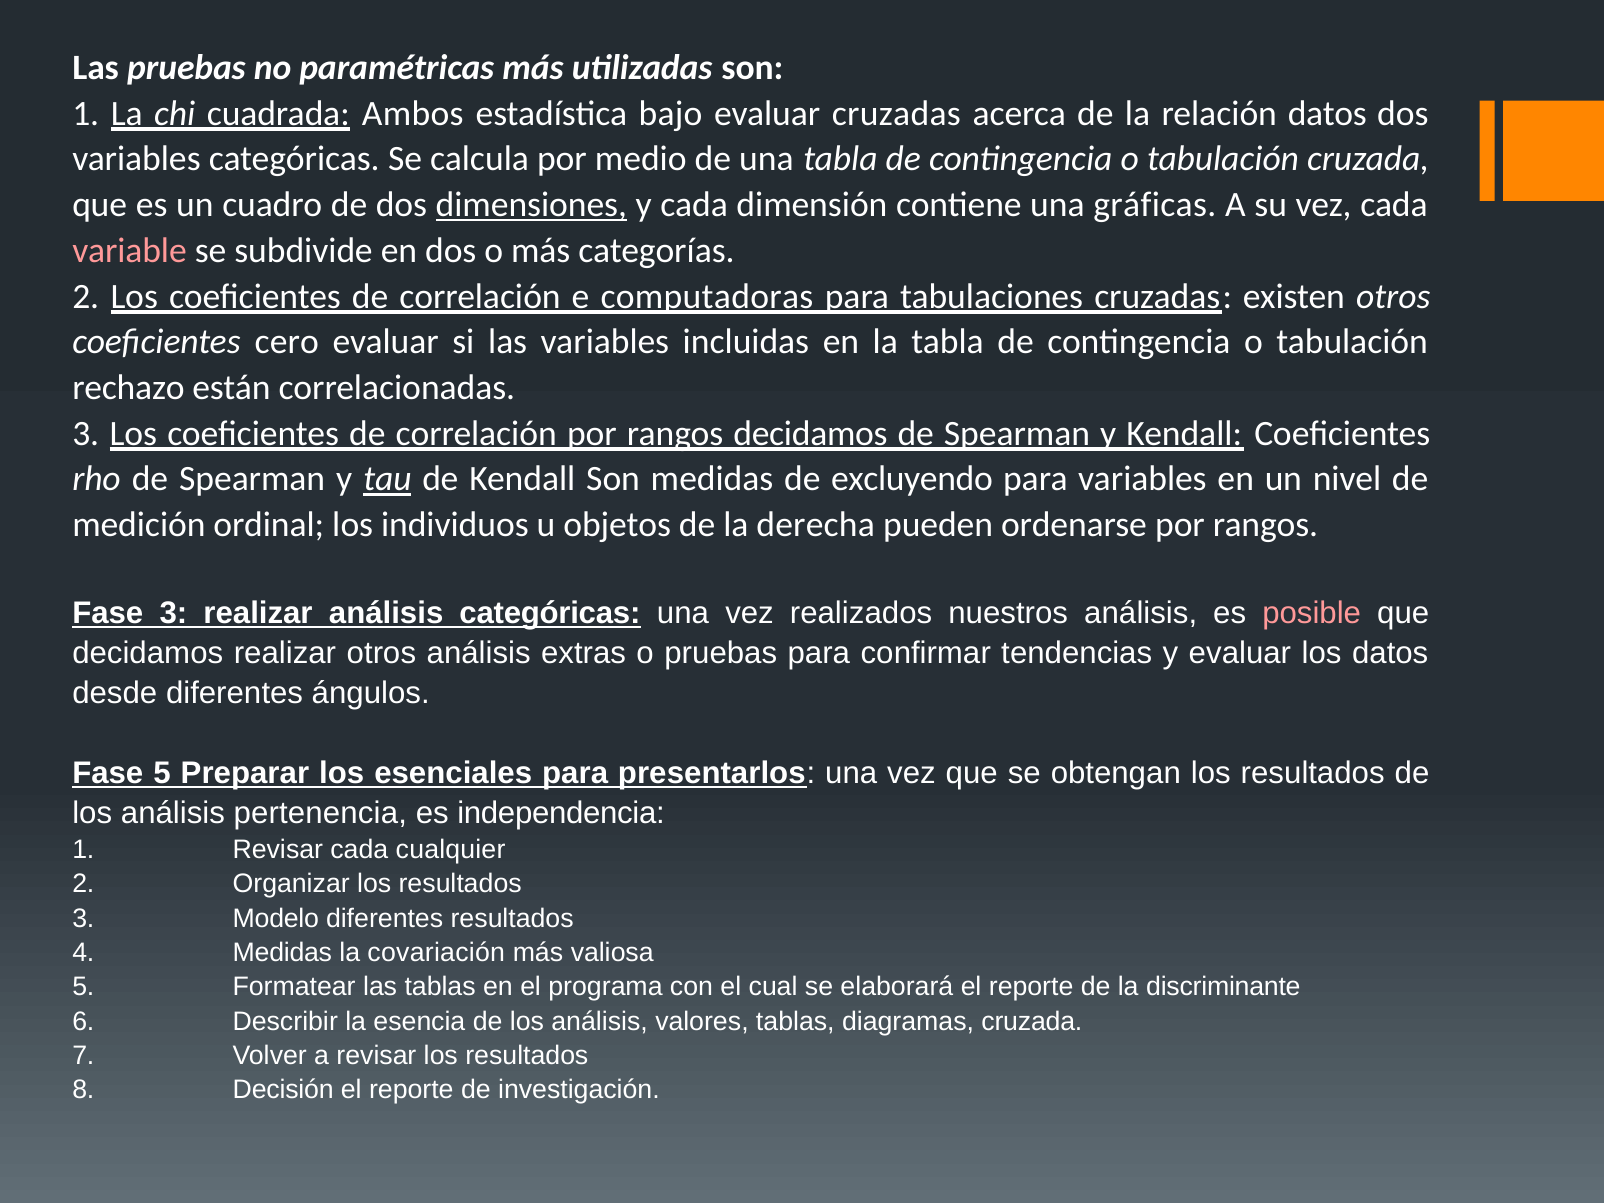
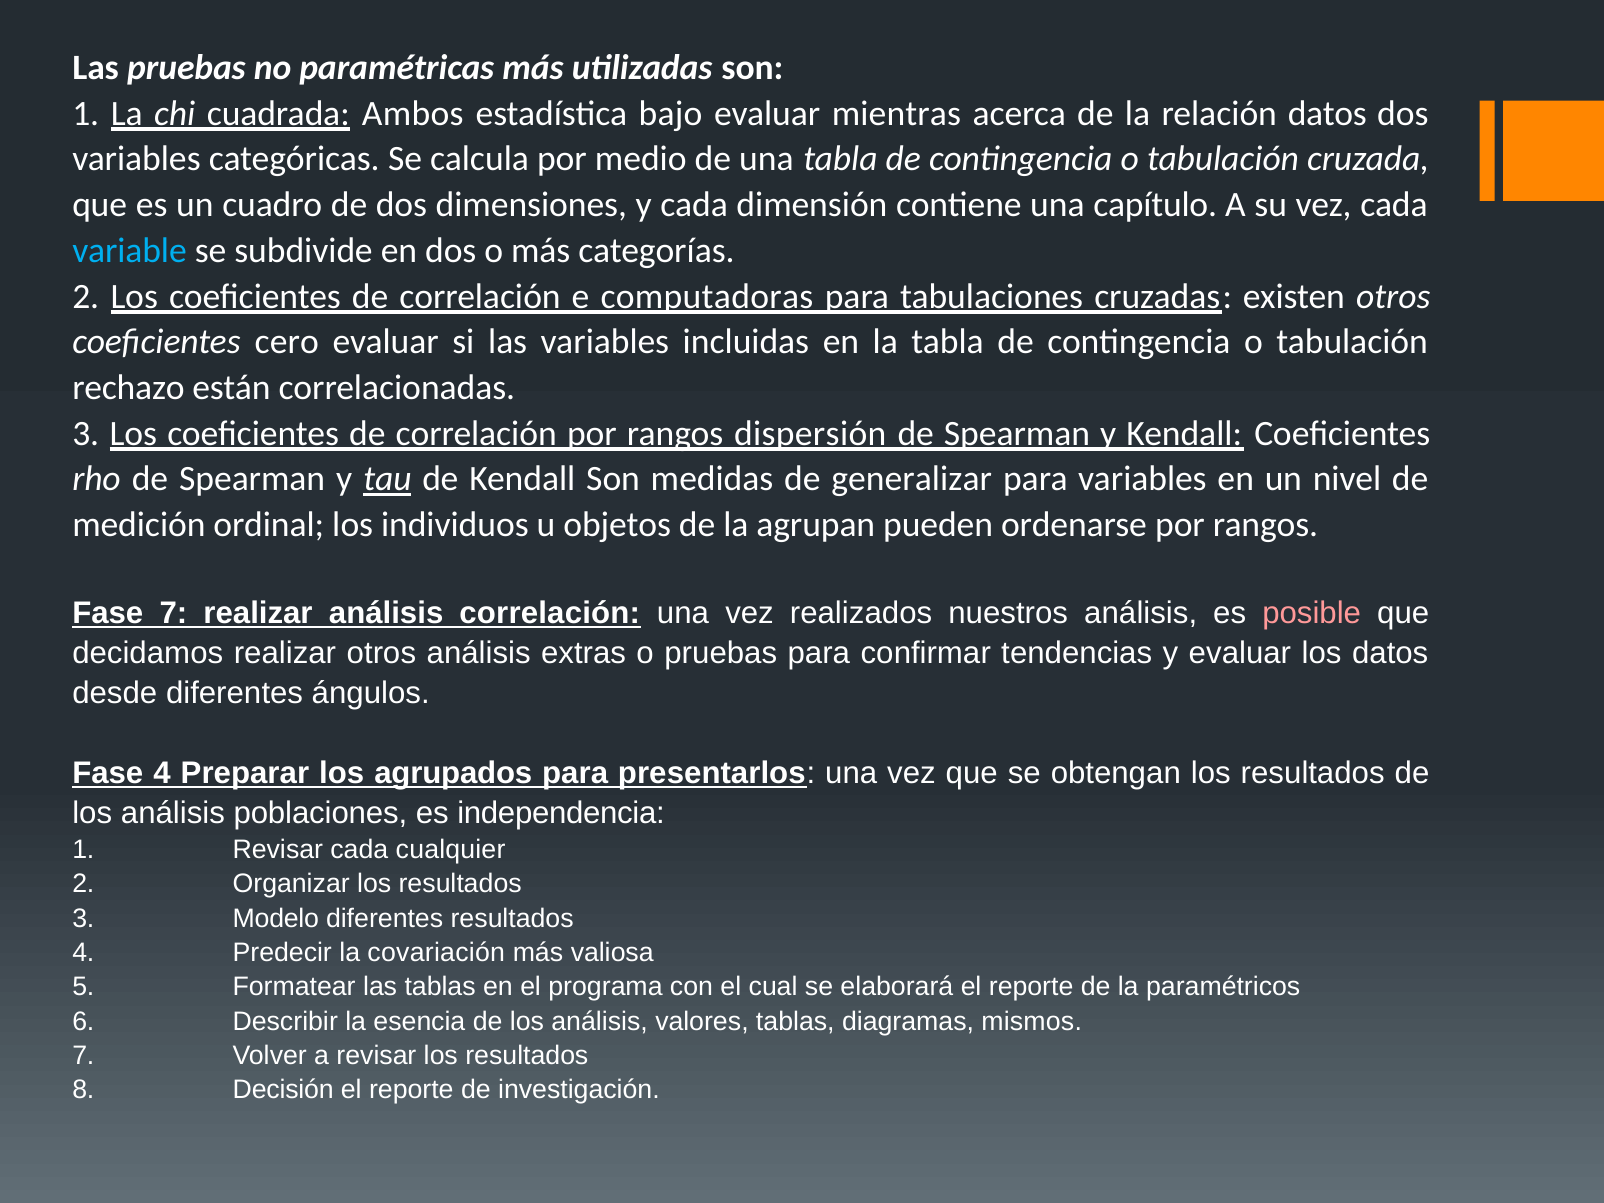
evaluar cruzadas: cruzadas -> mientras
dimensiones underline: present -> none
gráficas: gráficas -> capítulo
variable colour: pink -> light blue
rangos decidamos: decidamos -> dispersión
excluyendo: excluyendo -> generalizar
derecha: derecha -> agrupan
Fase 3: 3 -> 7
análisis categóricas: categóricas -> correlación
Fase 5: 5 -> 4
esenciales: esenciales -> agrupados
pertenencia: pertenencia -> poblaciones
4 Medidas: Medidas -> Predecir
discriminante: discriminante -> paramétricos
diagramas cruzada: cruzada -> mismos
